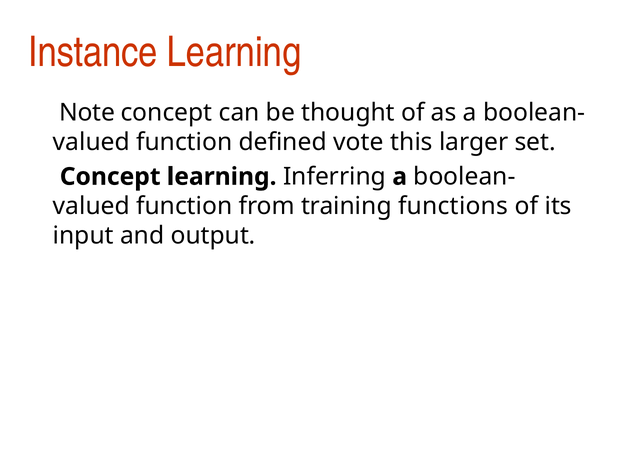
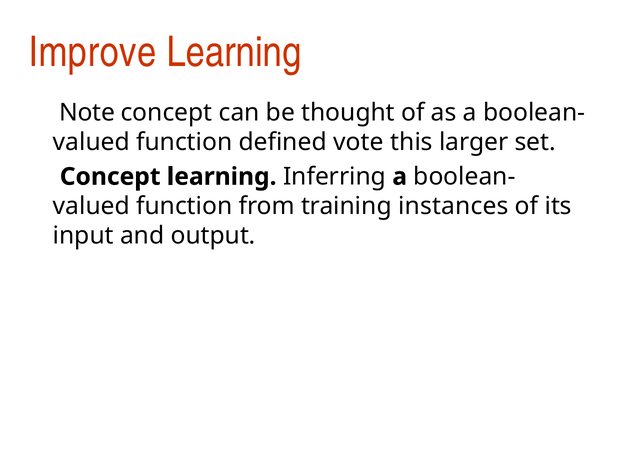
Instance: Instance -> Improve
functions: functions -> instances
